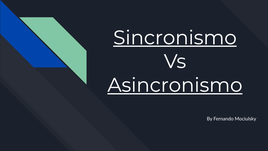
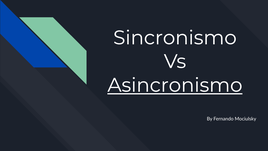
Sincronismo underline: present -> none
